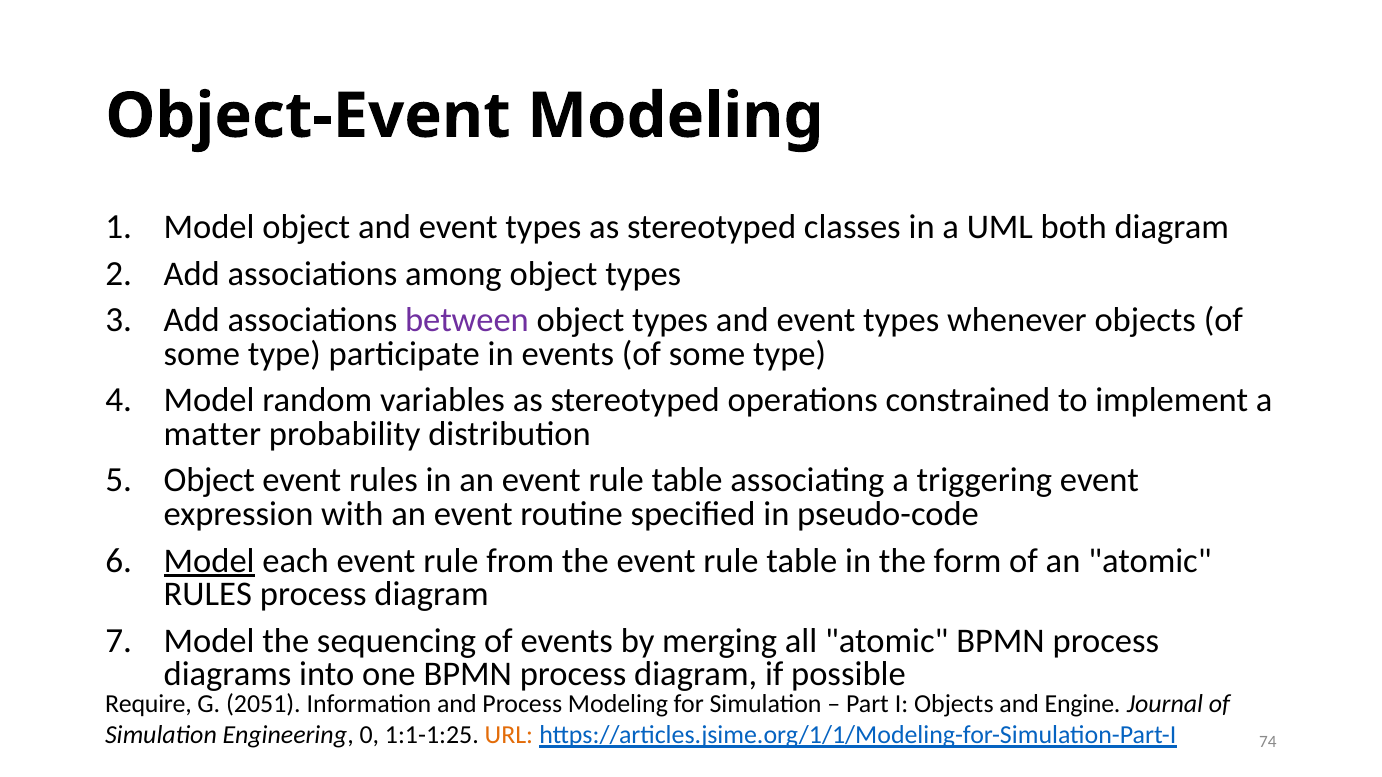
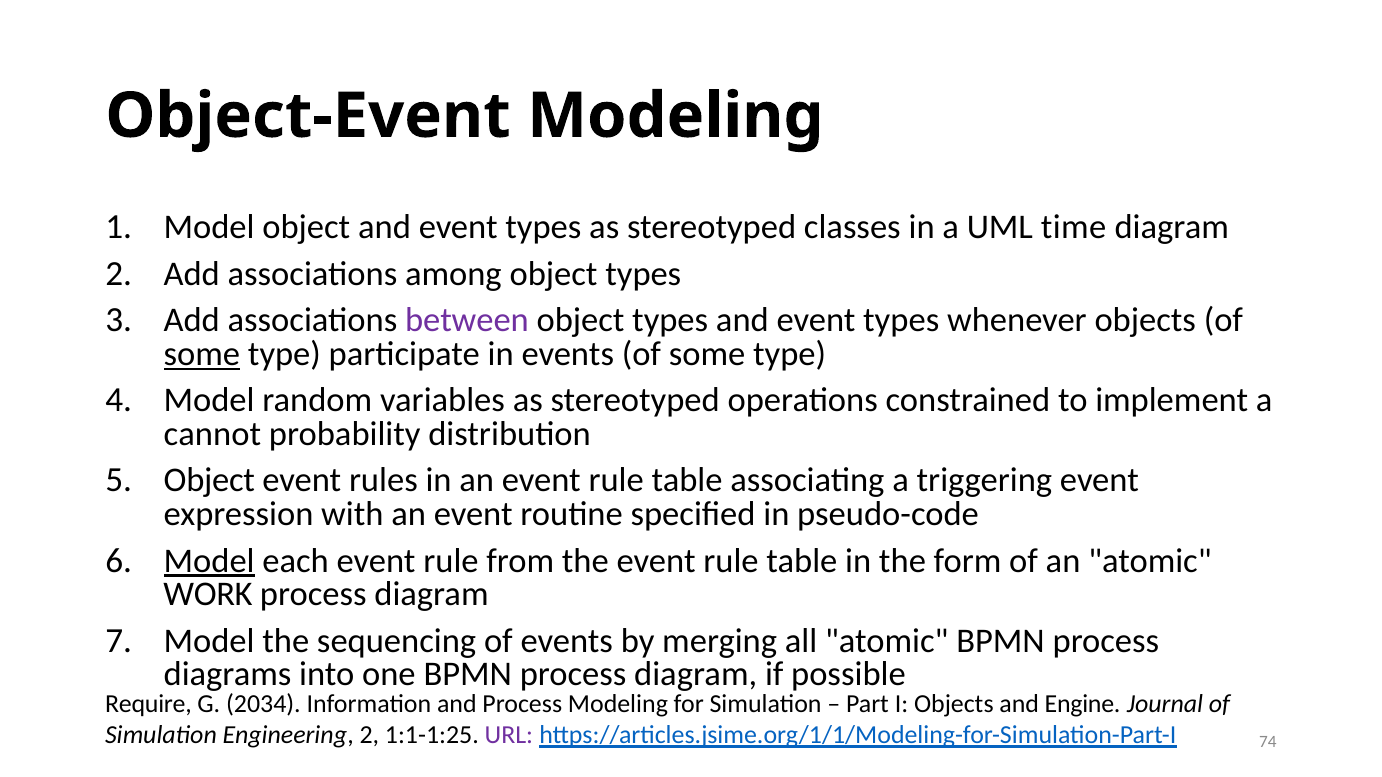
both: both -> time
some at (202, 354) underline: none -> present
matter: matter -> cannot
RULES at (208, 594): RULES -> WORK
2051: 2051 -> 2034
Engineering 0: 0 -> 2
URL colour: orange -> purple
